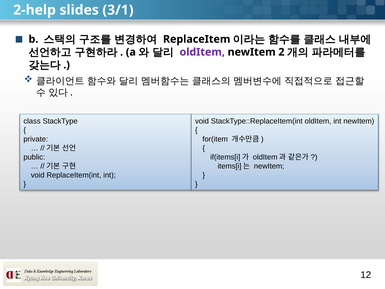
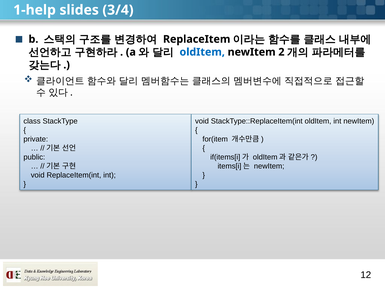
2-help: 2-help -> 1-help
3/1: 3/1 -> 3/4
oldItem at (202, 52) colour: purple -> blue
